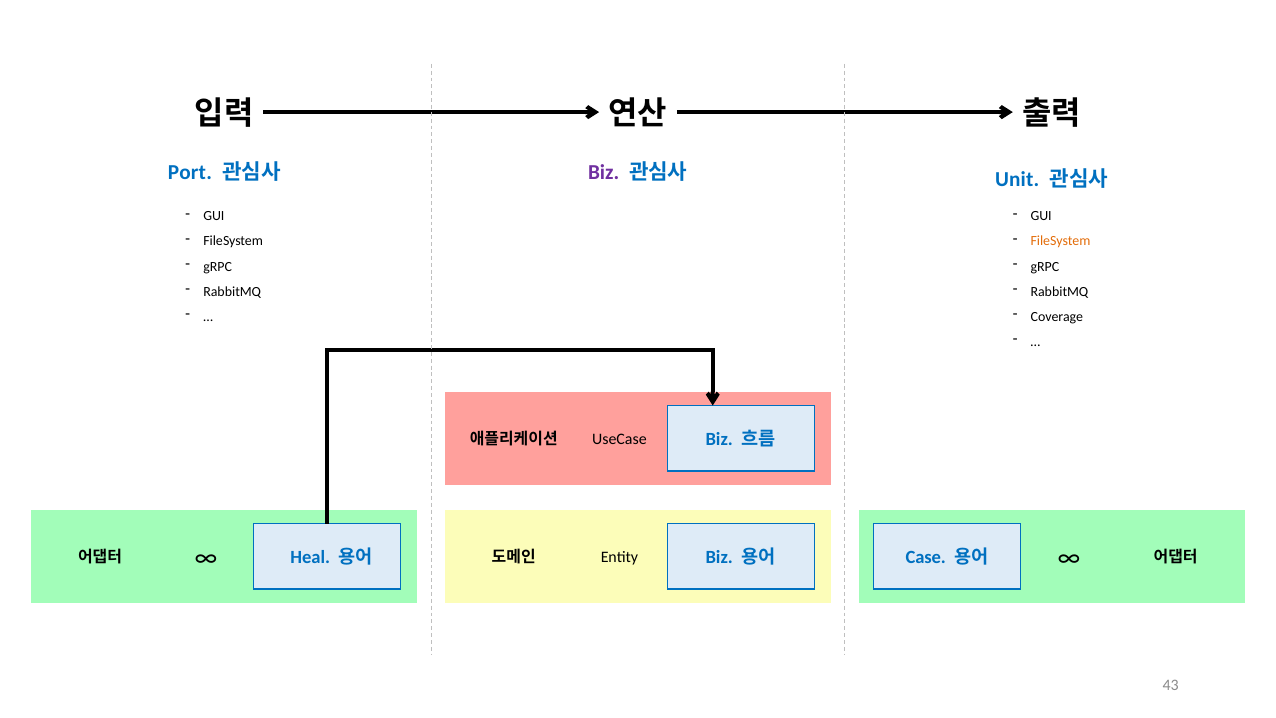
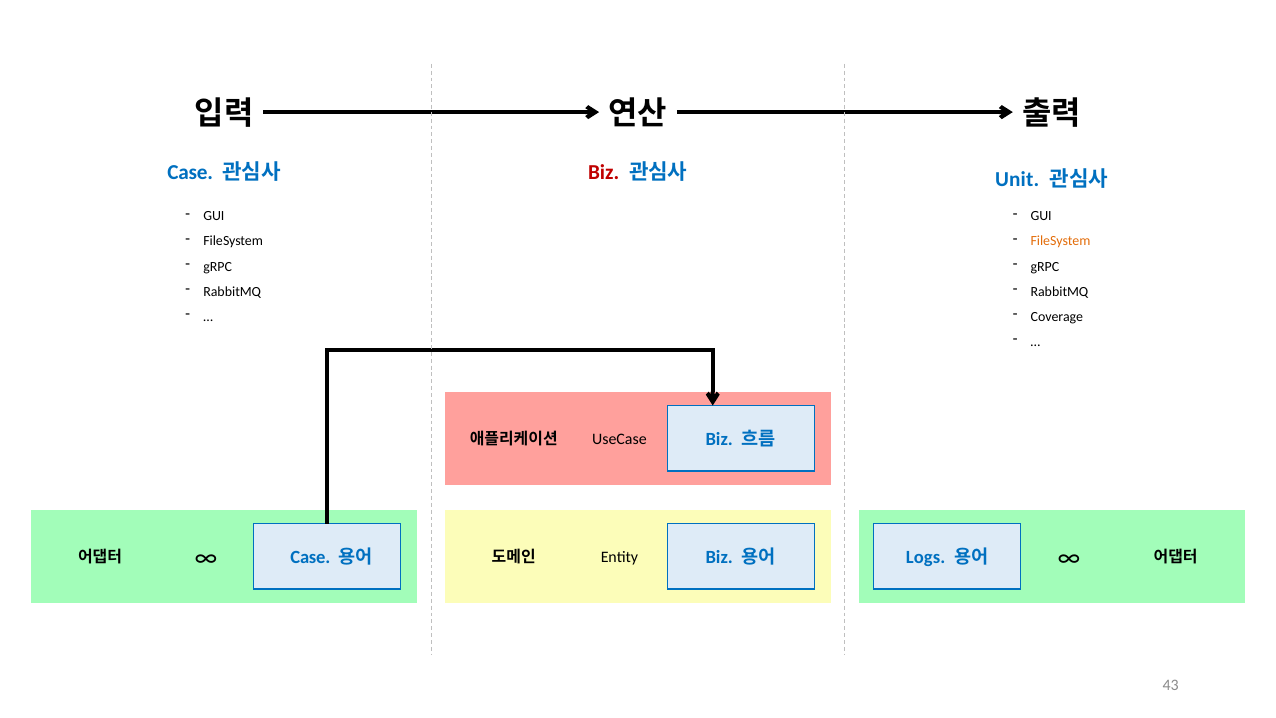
Port at (190, 173): Port -> Case
Biz at (604, 173) colour: purple -> red
Heal at (310, 557): Heal -> Case
Case: Case -> Logs
